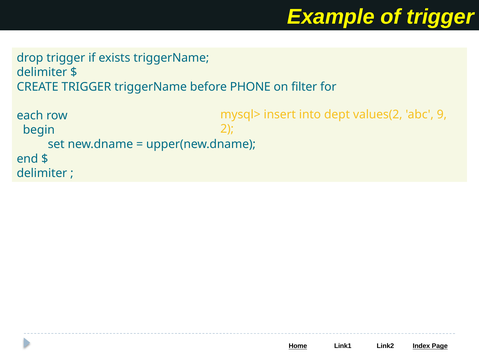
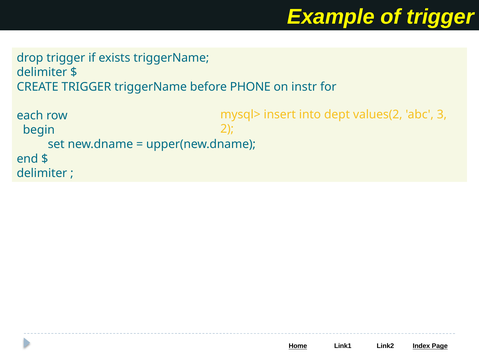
filter: filter -> instr
9: 9 -> 3
